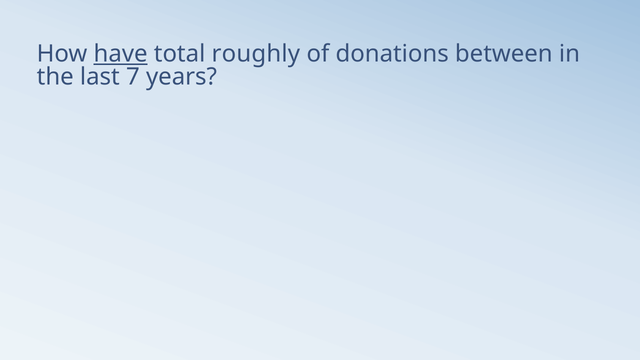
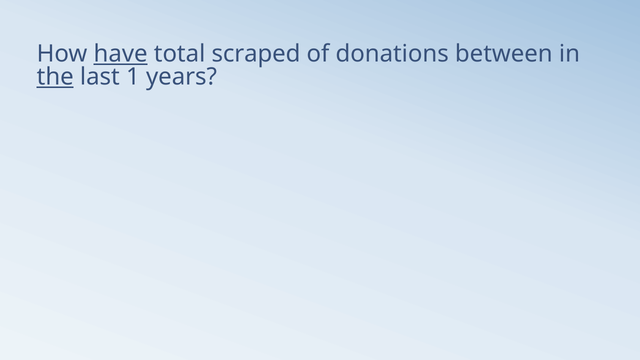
roughly: roughly -> scraped
the underline: none -> present
7: 7 -> 1
